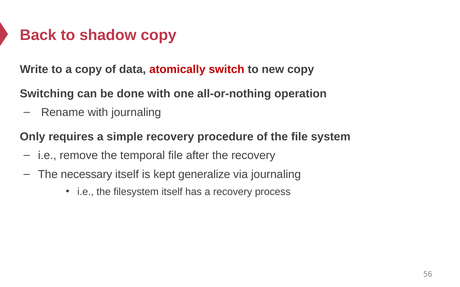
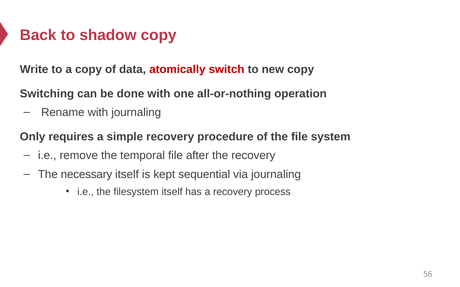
generalize: generalize -> sequential
